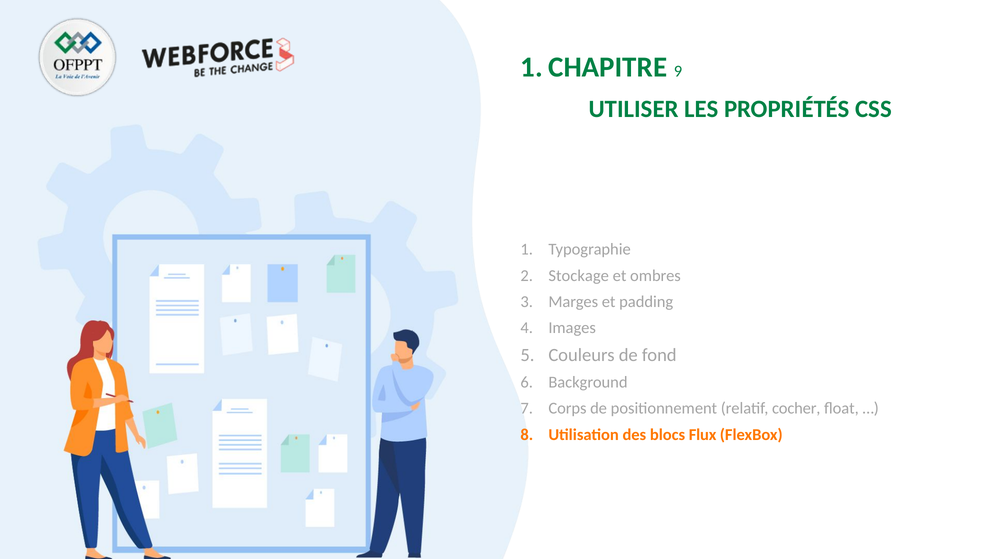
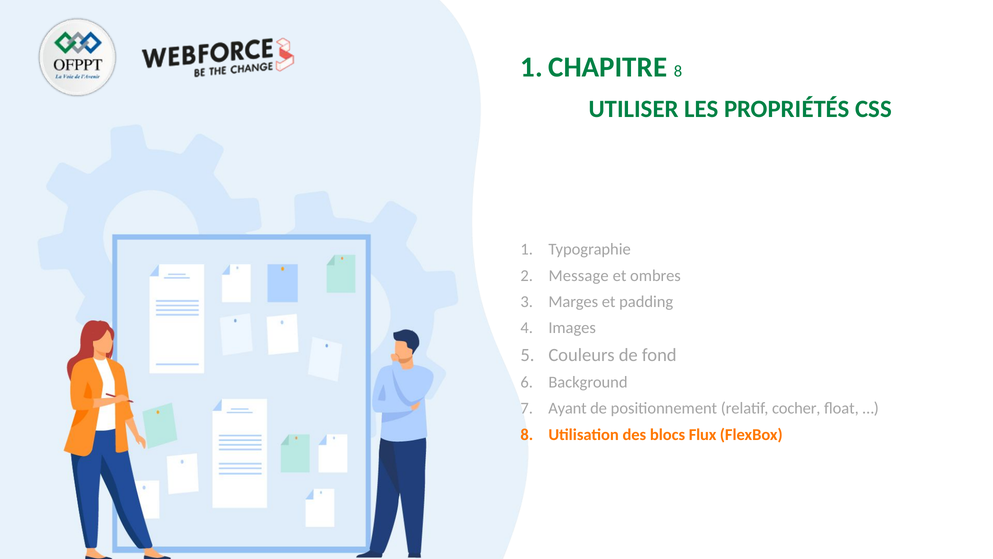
9 at (678, 71): 9 -> 8
Stockage: Stockage -> Message
Corps: Corps -> Ayant
